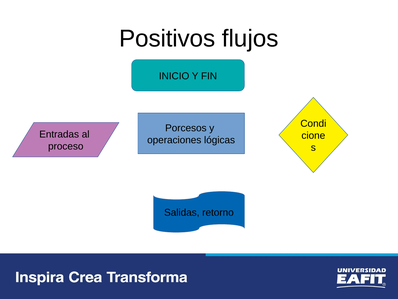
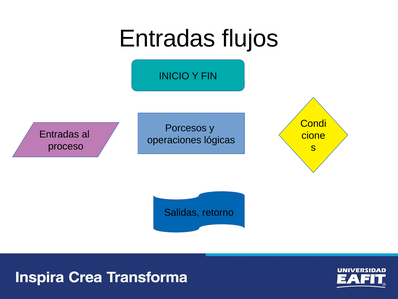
Positivos at (167, 39): Positivos -> Entradas
